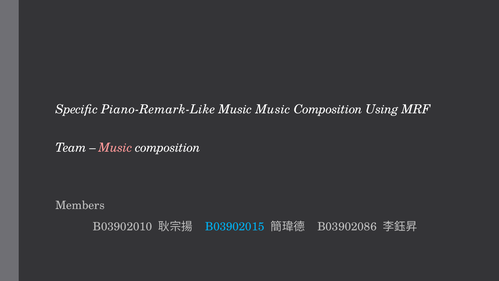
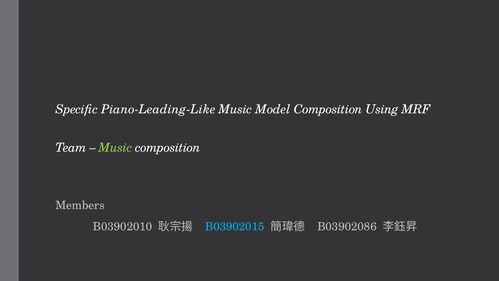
Piano-Remark-Like: Piano-Remark-Like -> Piano-Leading-Like
Music Music: Music -> Model
Music at (115, 147) colour: pink -> light green
